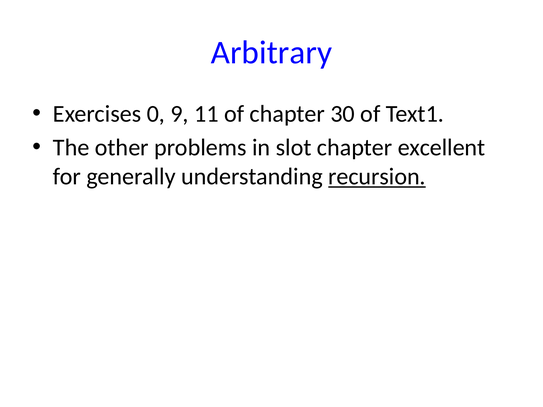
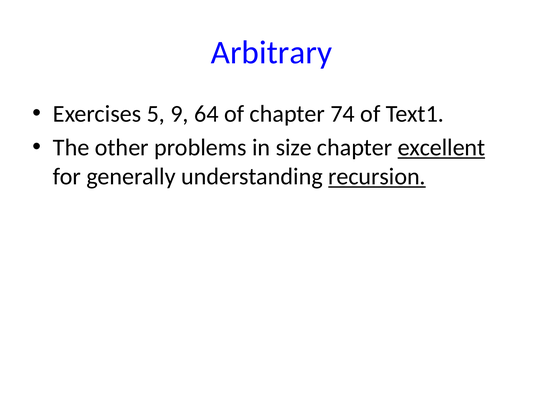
0: 0 -> 5
11: 11 -> 64
30: 30 -> 74
slot: slot -> size
excellent underline: none -> present
